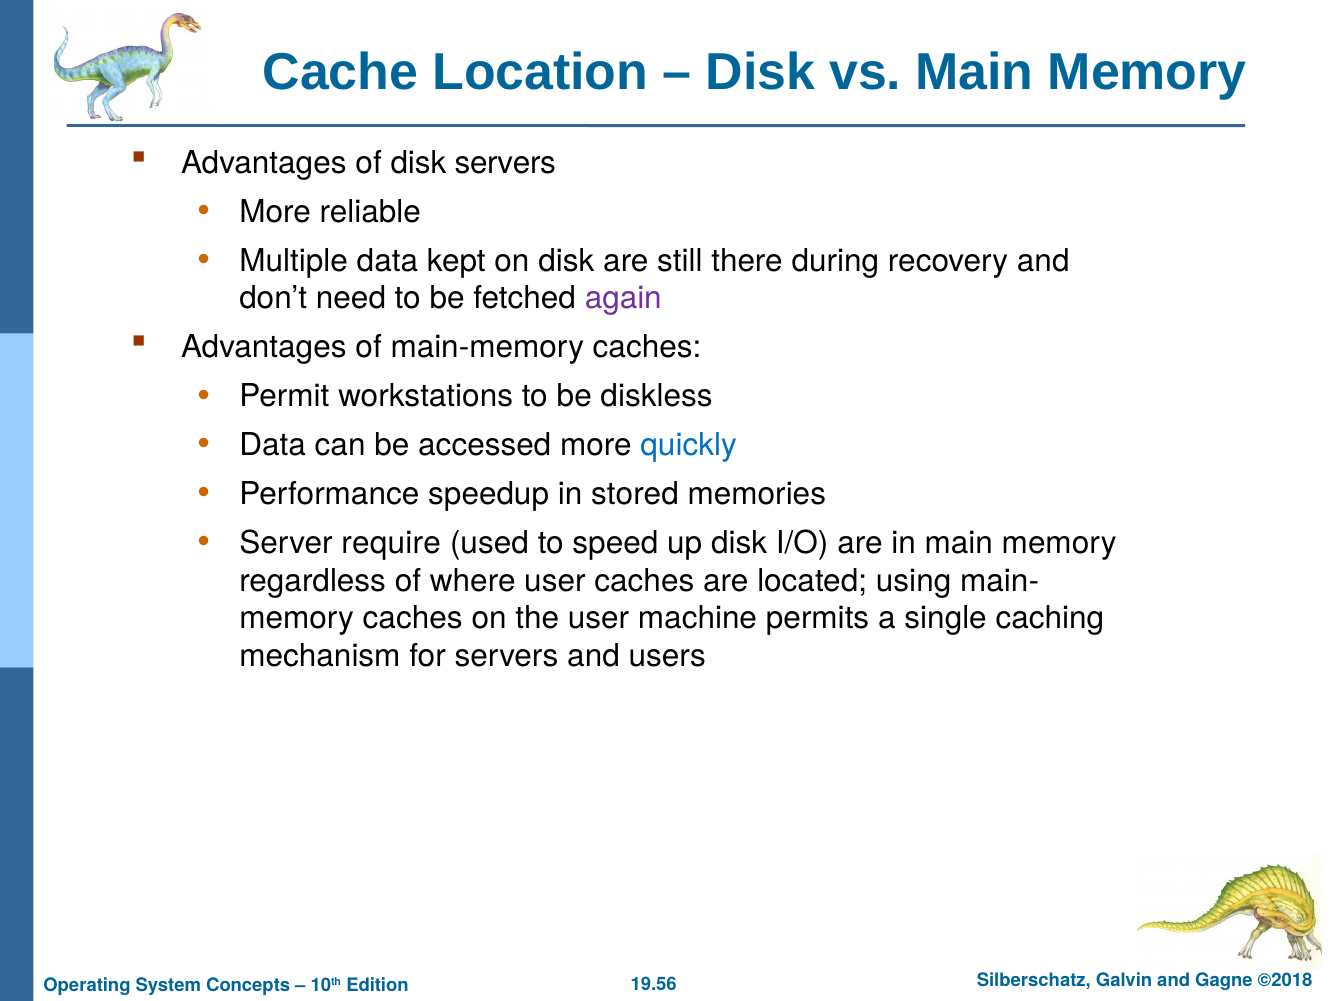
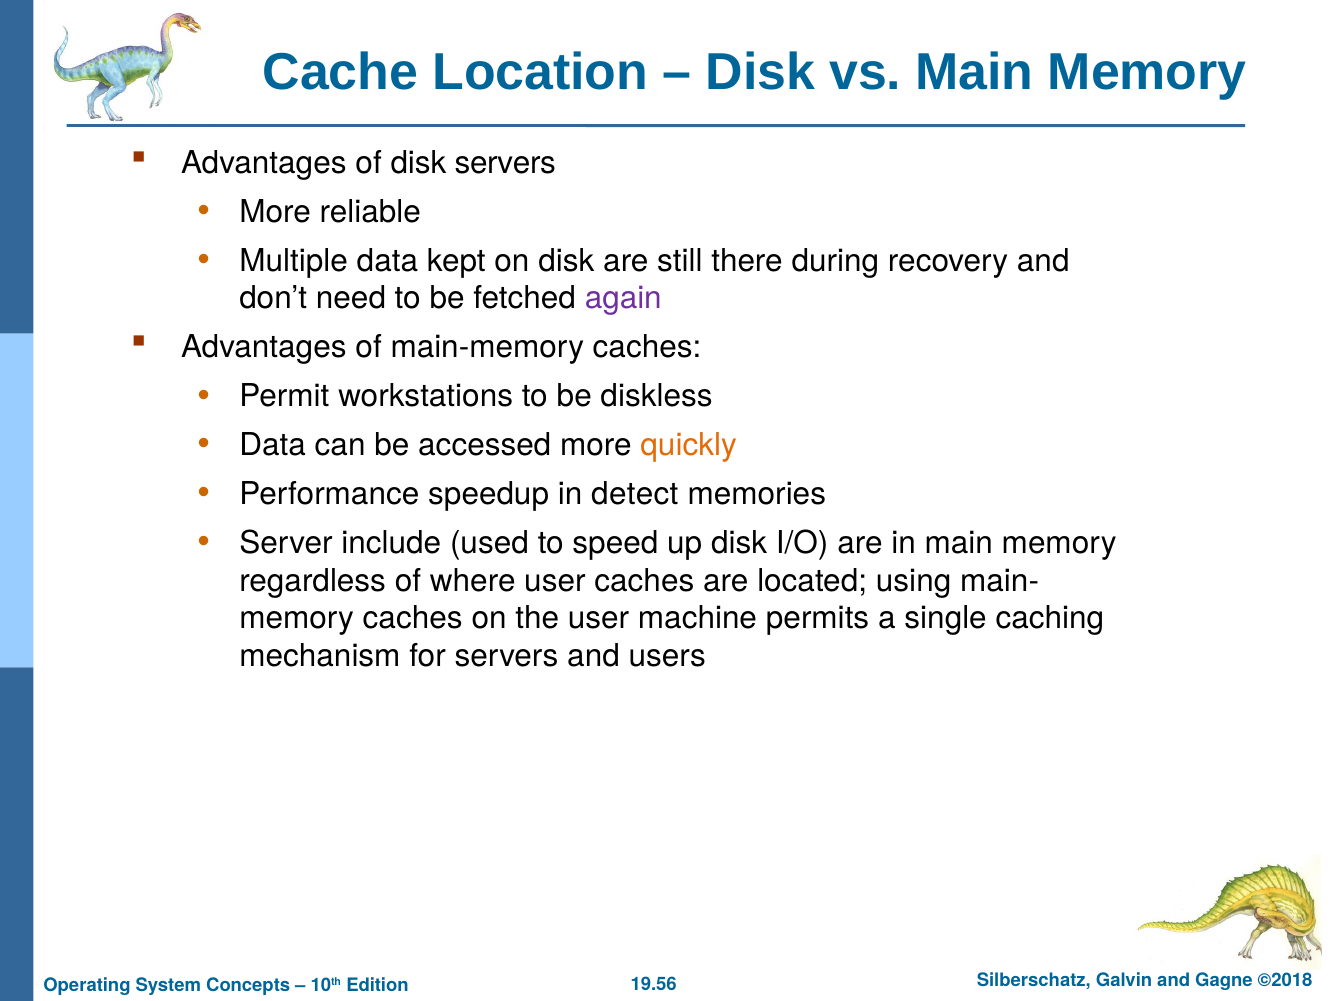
quickly colour: blue -> orange
stored: stored -> detect
require: require -> include
